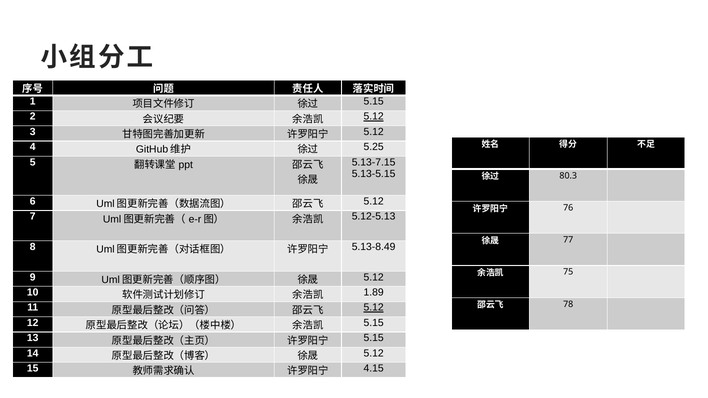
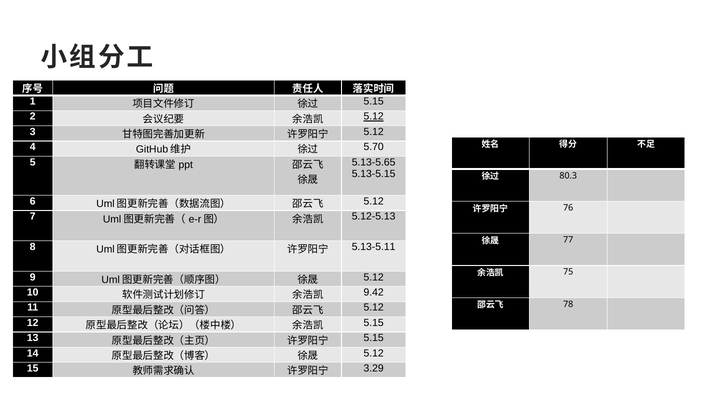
5.25: 5.25 -> 5.70
5.13-7.15: 5.13-7.15 -> 5.13-5.65
5.13-8.49: 5.13-8.49 -> 5.13-5.11
1.89: 1.89 -> 9.42
5.12 at (374, 308) underline: present -> none
4.15: 4.15 -> 3.29
